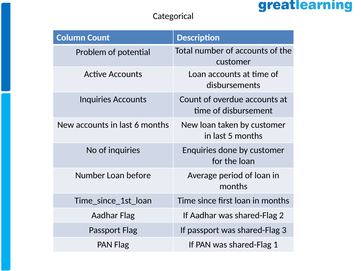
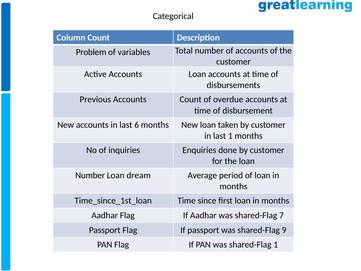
potential: potential -> variables
Inquiries at (95, 99): Inquiries -> Previous
last 5: 5 -> 1
before: before -> dream
2: 2 -> 7
3: 3 -> 9
